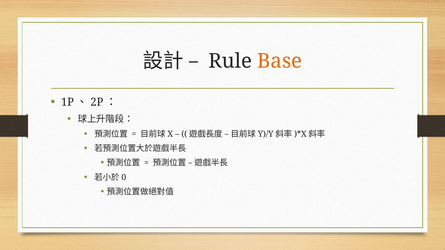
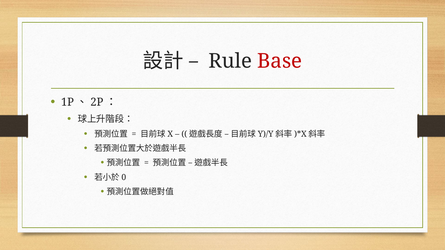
Base colour: orange -> red
